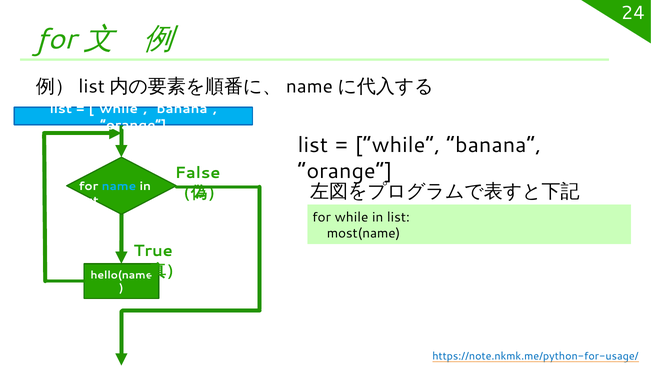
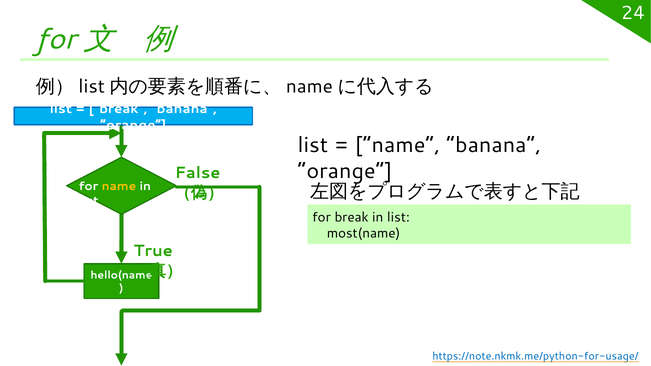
while at (118, 109): while -> break
while at (398, 145): while -> name
name at (119, 186) colour: light blue -> yellow
for while: while -> break
